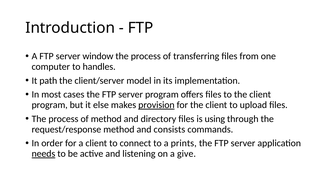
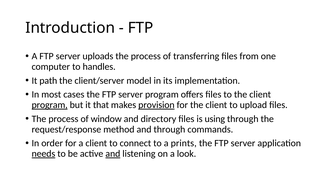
window: window -> uploads
program at (50, 105) underline: none -> present
else: else -> that
of method: method -> window
and consists: consists -> through
and at (113, 154) underline: none -> present
give: give -> look
